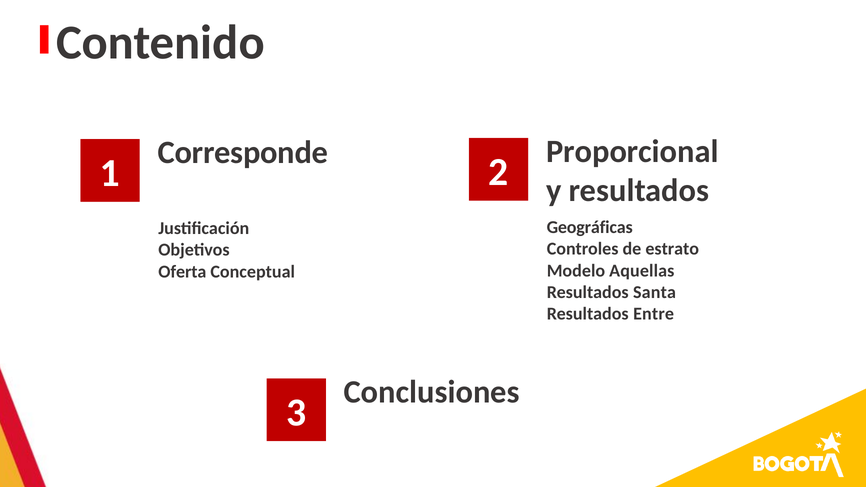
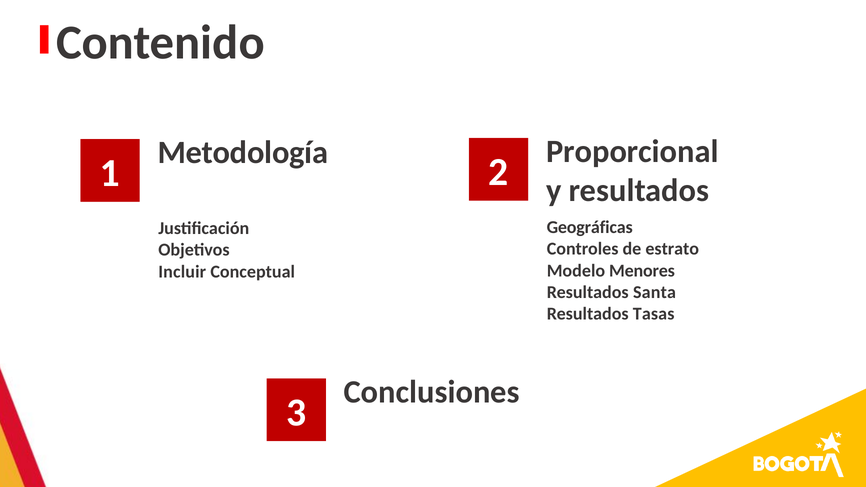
Corresponde: Corresponde -> Metodología
Aquellas: Aquellas -> Menores
Oferta: Oferta -> Incluir
Entre: Entre -> Tasas
